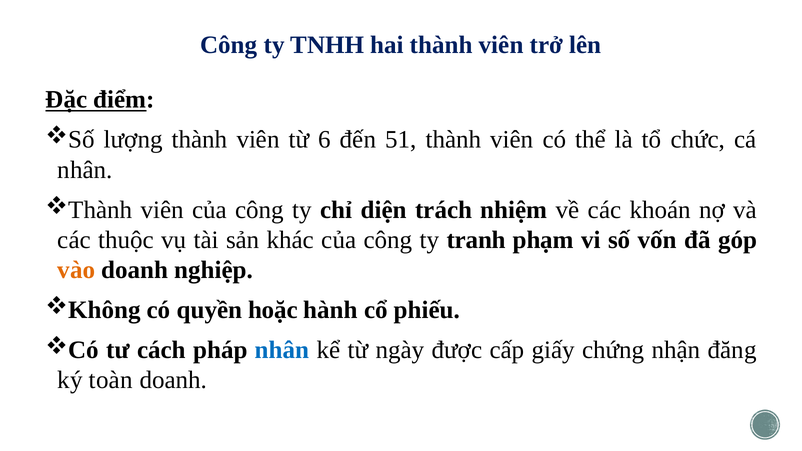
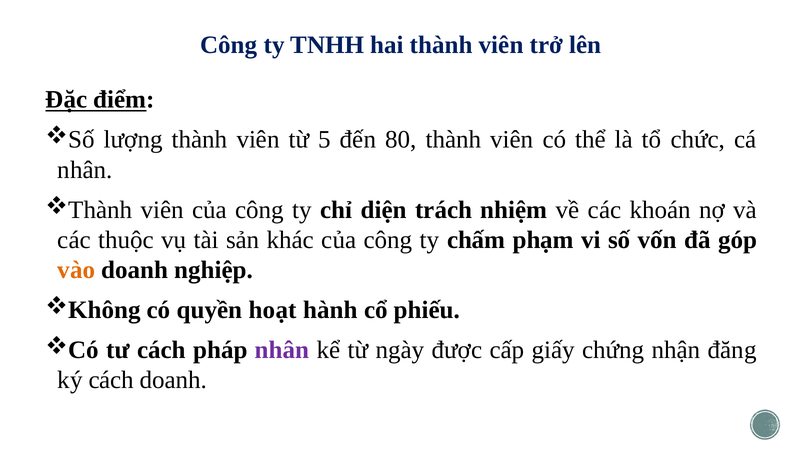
6: 6 -> 5
51: 51 -> 80
tranh: tranh -> chấm
hoặc: hoặc -> hoạt
nhân at (282, 350) colour: blue -> purple
ký toàn: toàn -> cách
